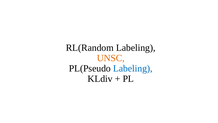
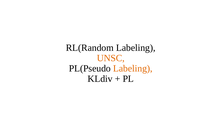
Labeling at (133, 68) colour: blue -> orange
